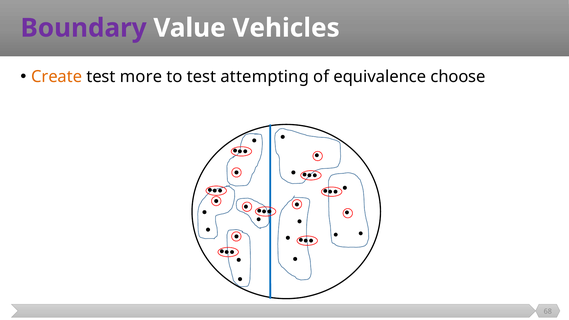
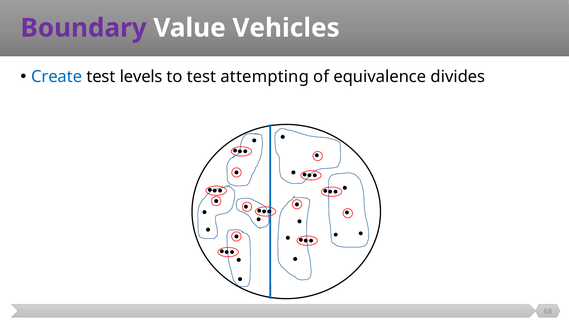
Create colour: orange -> blue
more: more -> levels
choose: choose -> divides
